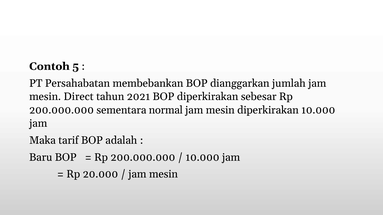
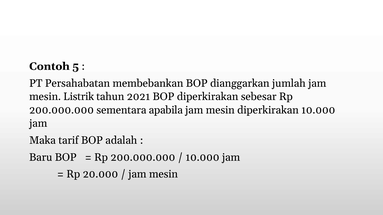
Direct: Direct -> Listrik
normal: normal -> apabila
